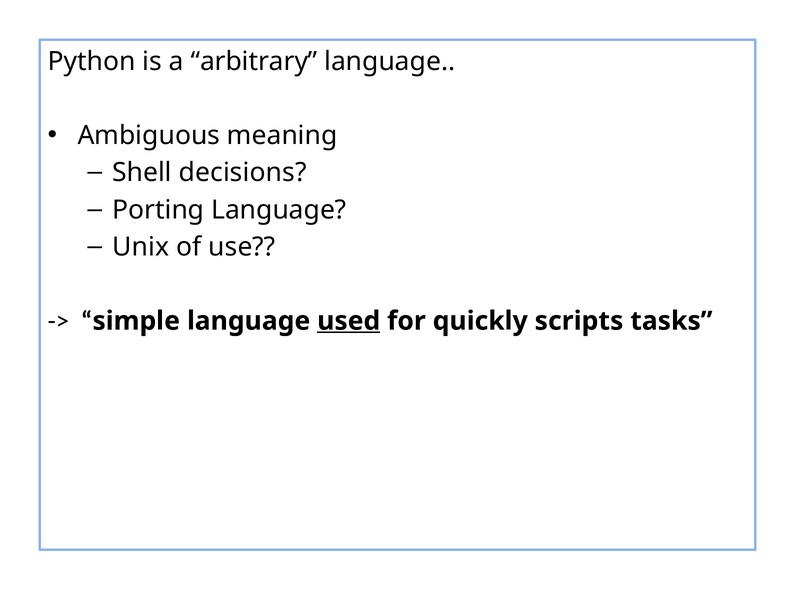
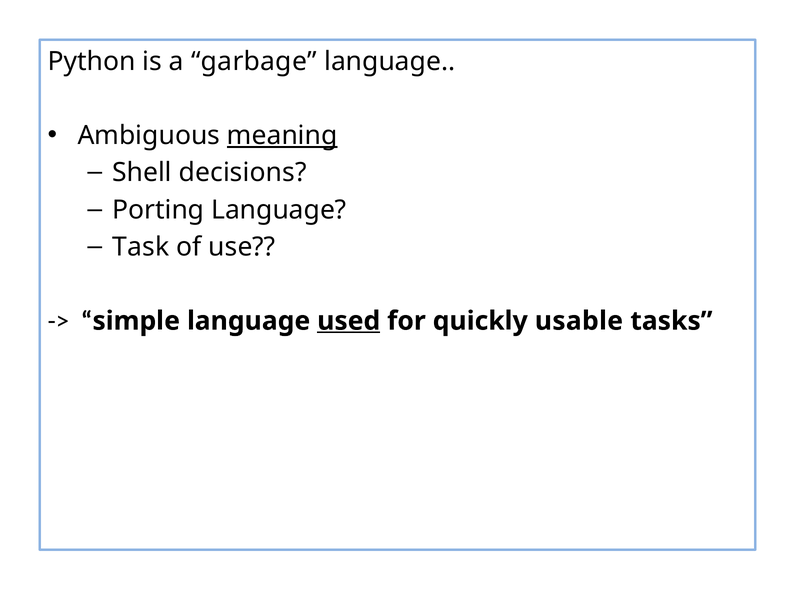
arbitrary: arbitrary -> garbage
meaning underline: none -> present
Unix: Unix -> Task
scripts: scripts -> usable
